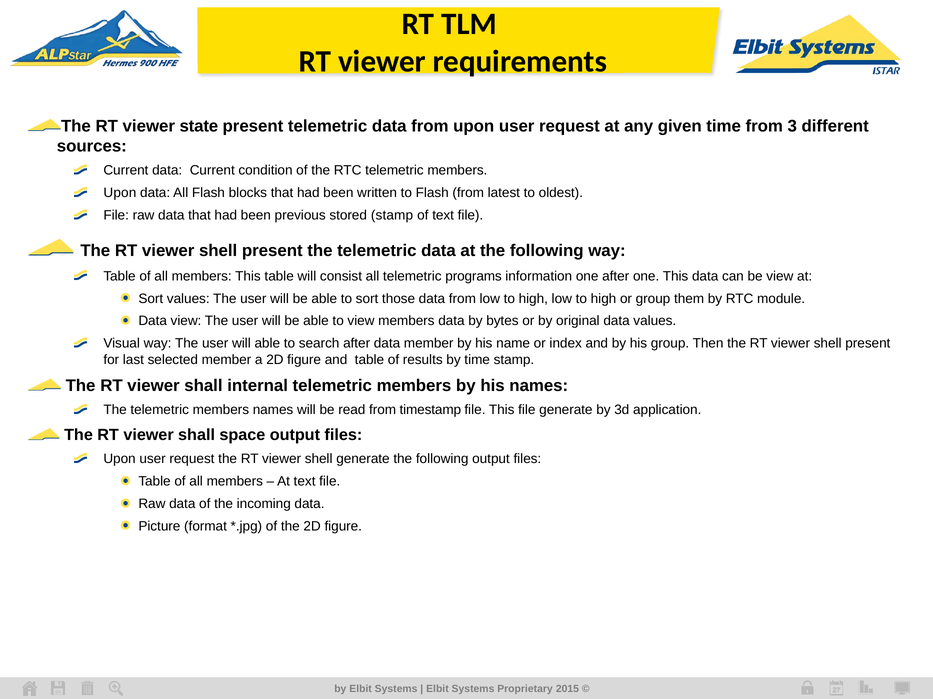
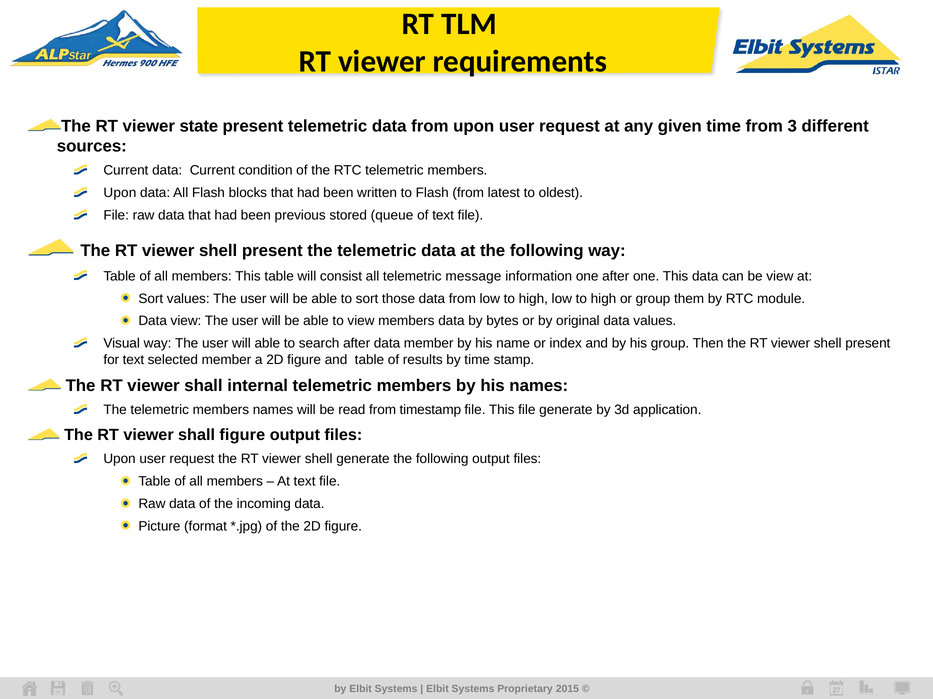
stored stamp: stamp -> queue
programs: programs -> message
for last: last -> text
shall space: space -> figure
